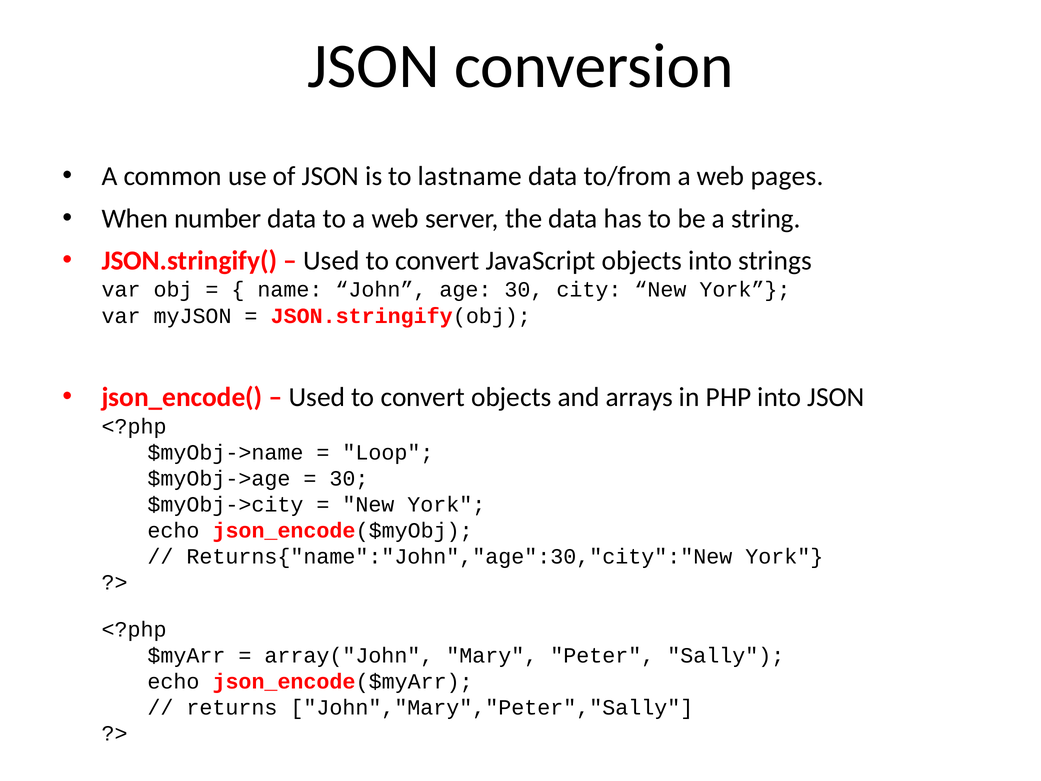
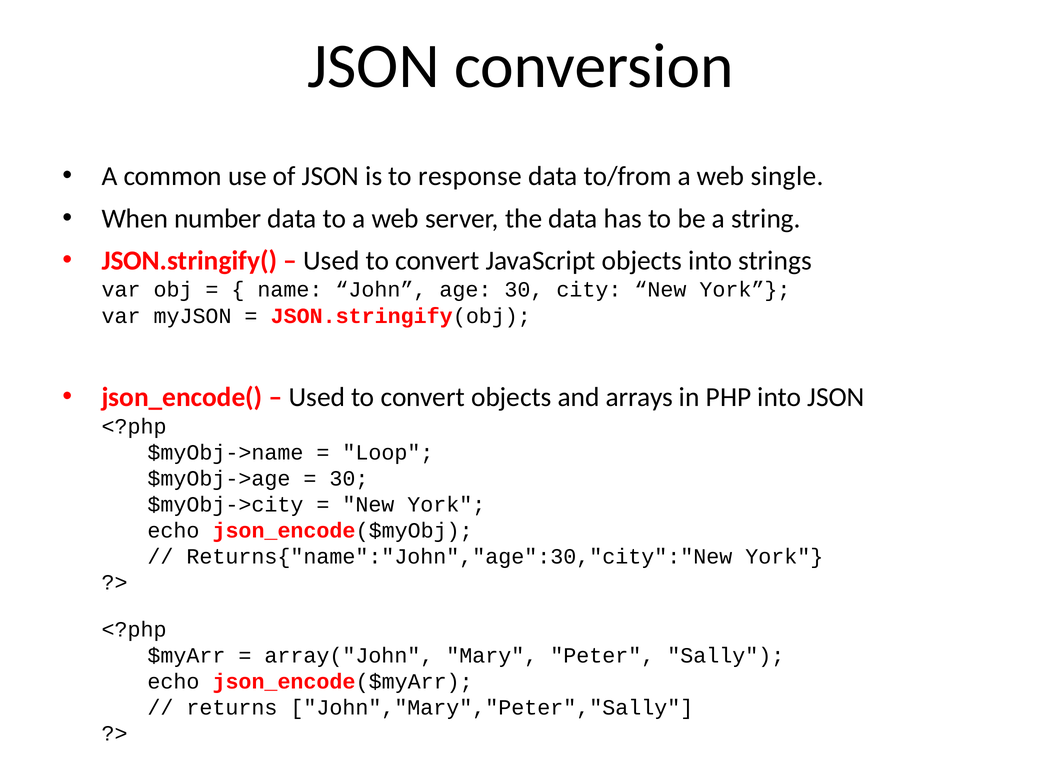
lastname: lastname -> response
pages: pages -> single
